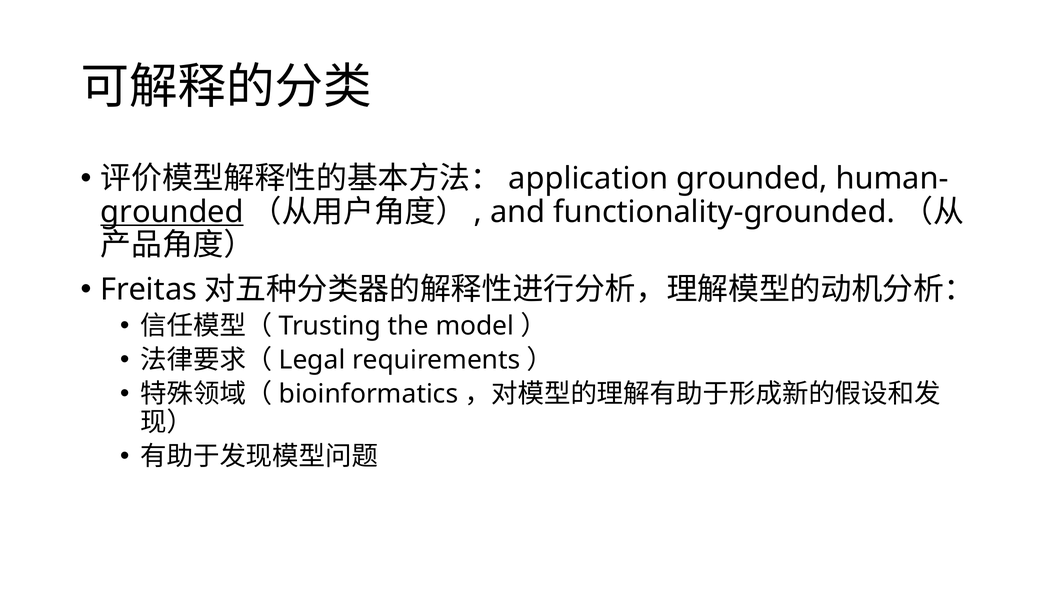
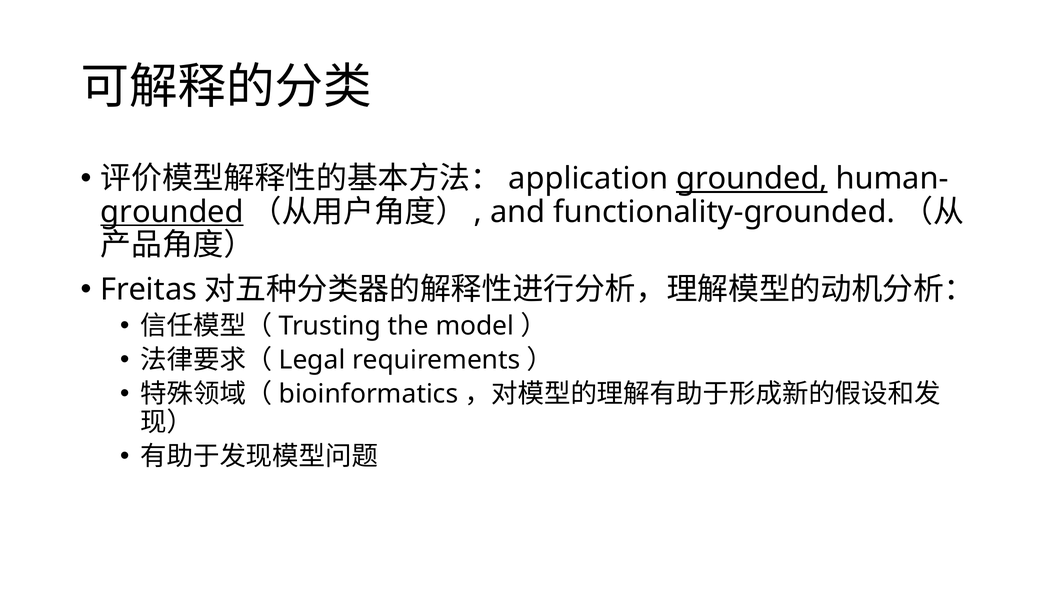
grounded at (752, 179) underline: none -> present
